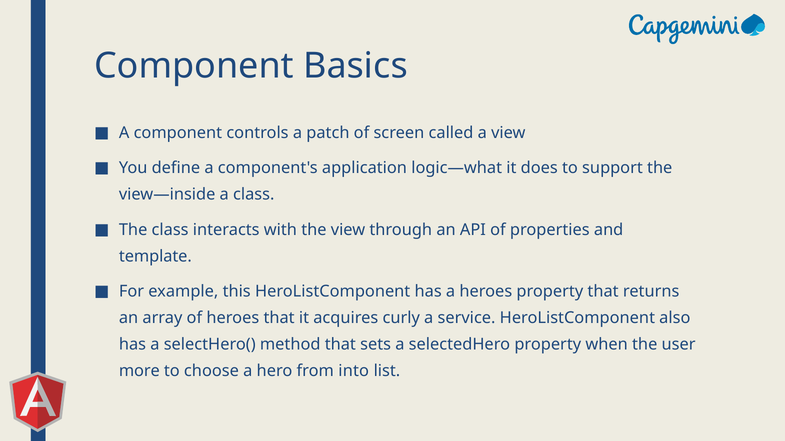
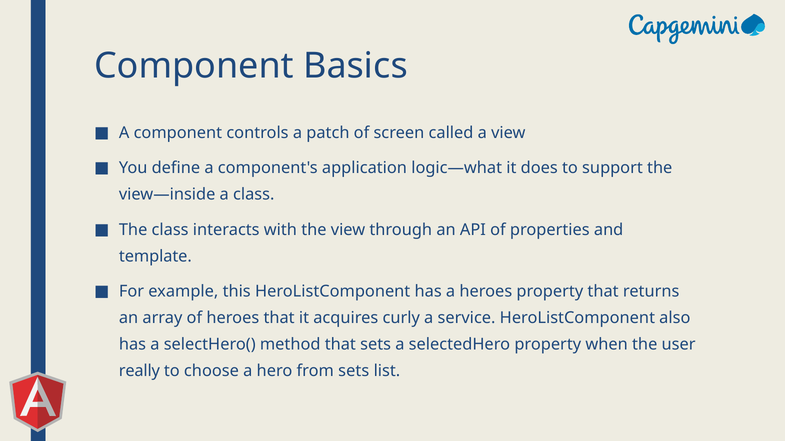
more: more -> really
from into: into -> sets
